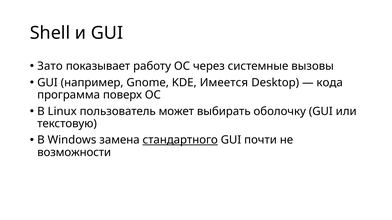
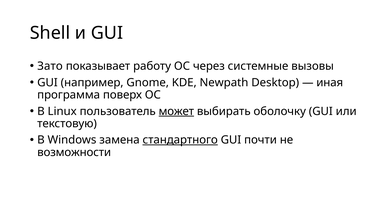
Имеется: Имеется -> Newpath
кода: кода -> иная
может underline: none -> present
